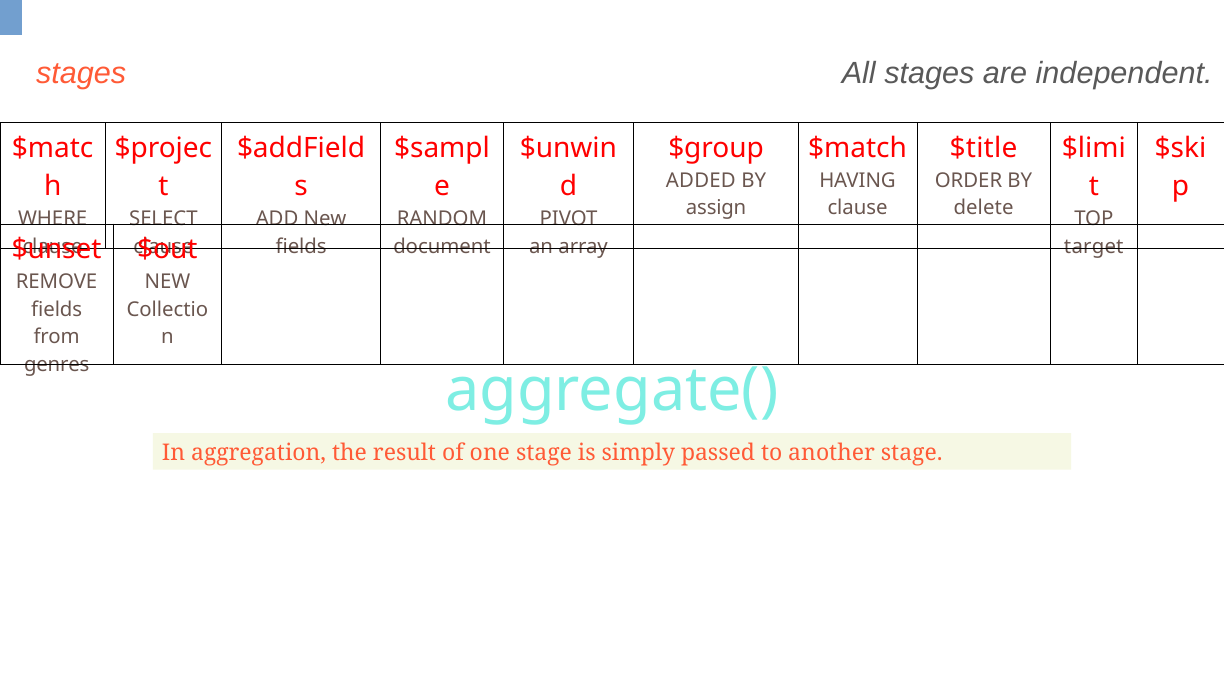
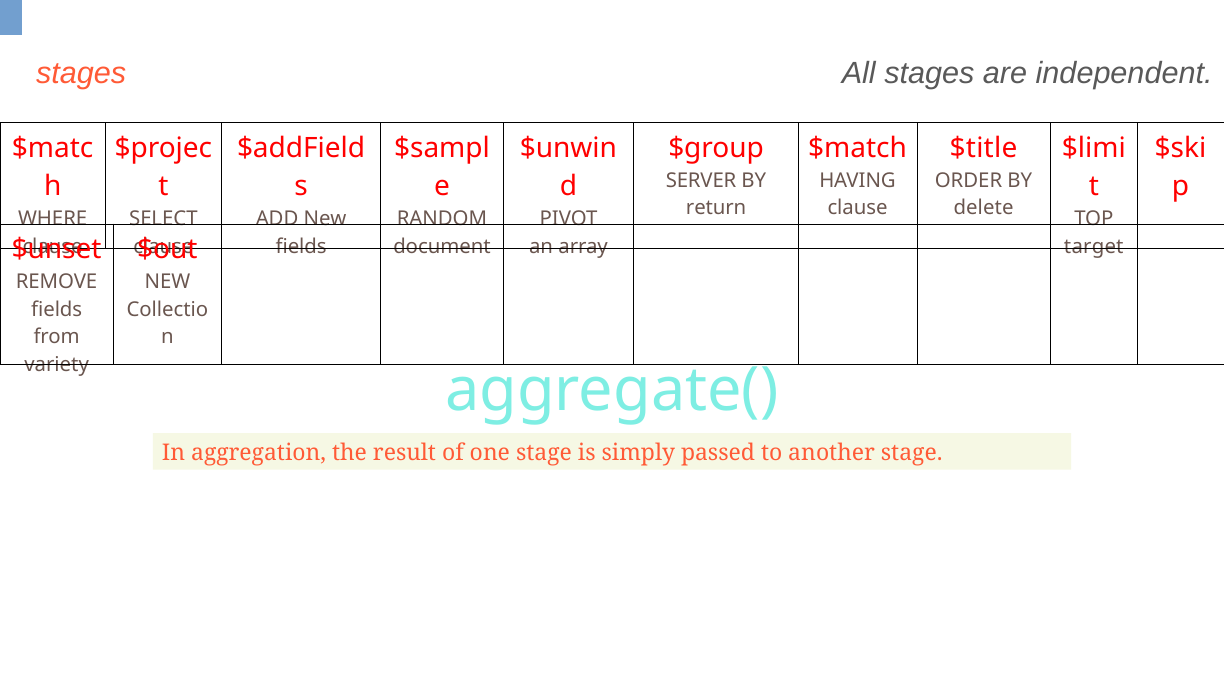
ADDED: ADDED -> SERVER
assign: assign -> return
genres: genres -> variety
